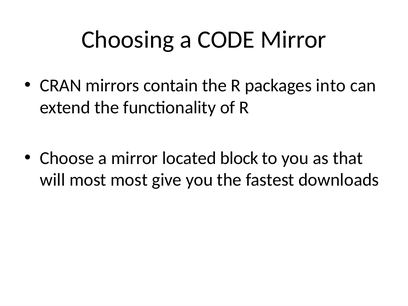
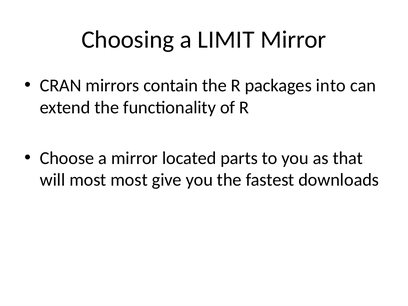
CODE: CODE -> LIMIT
block: block -> parts
